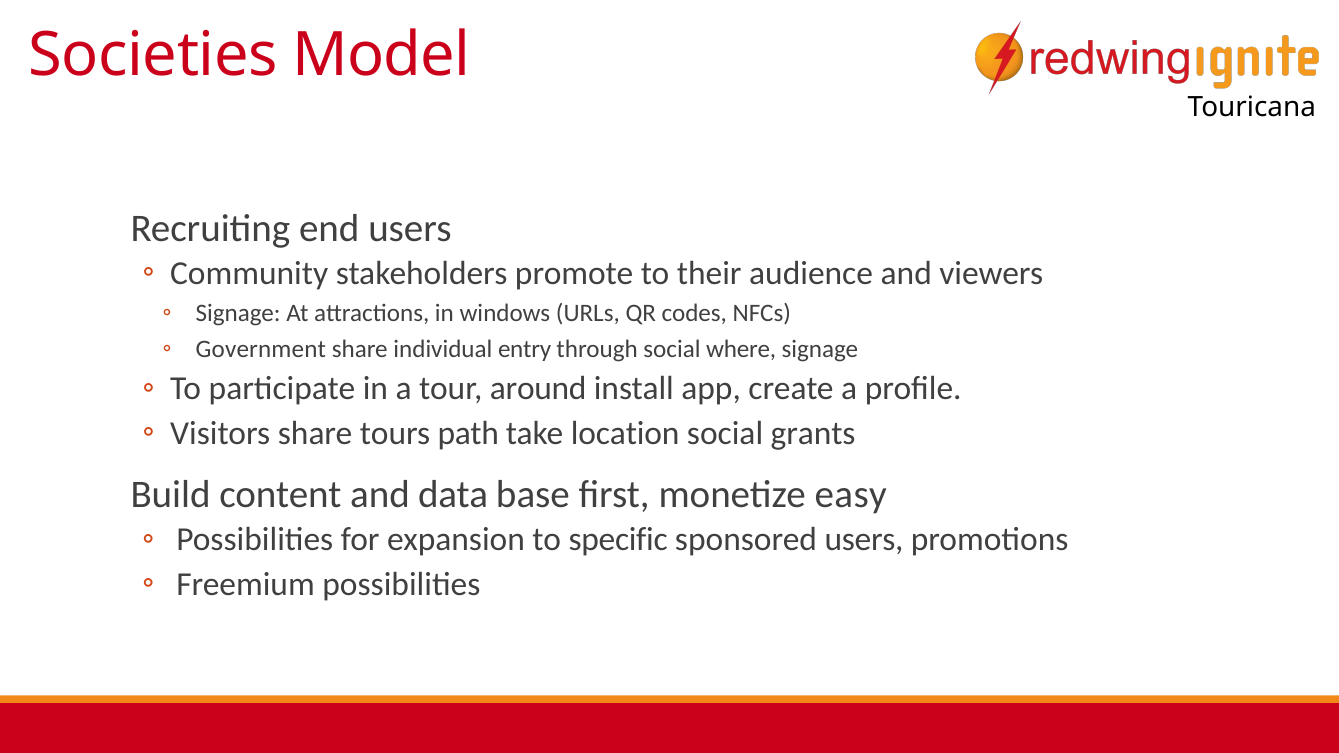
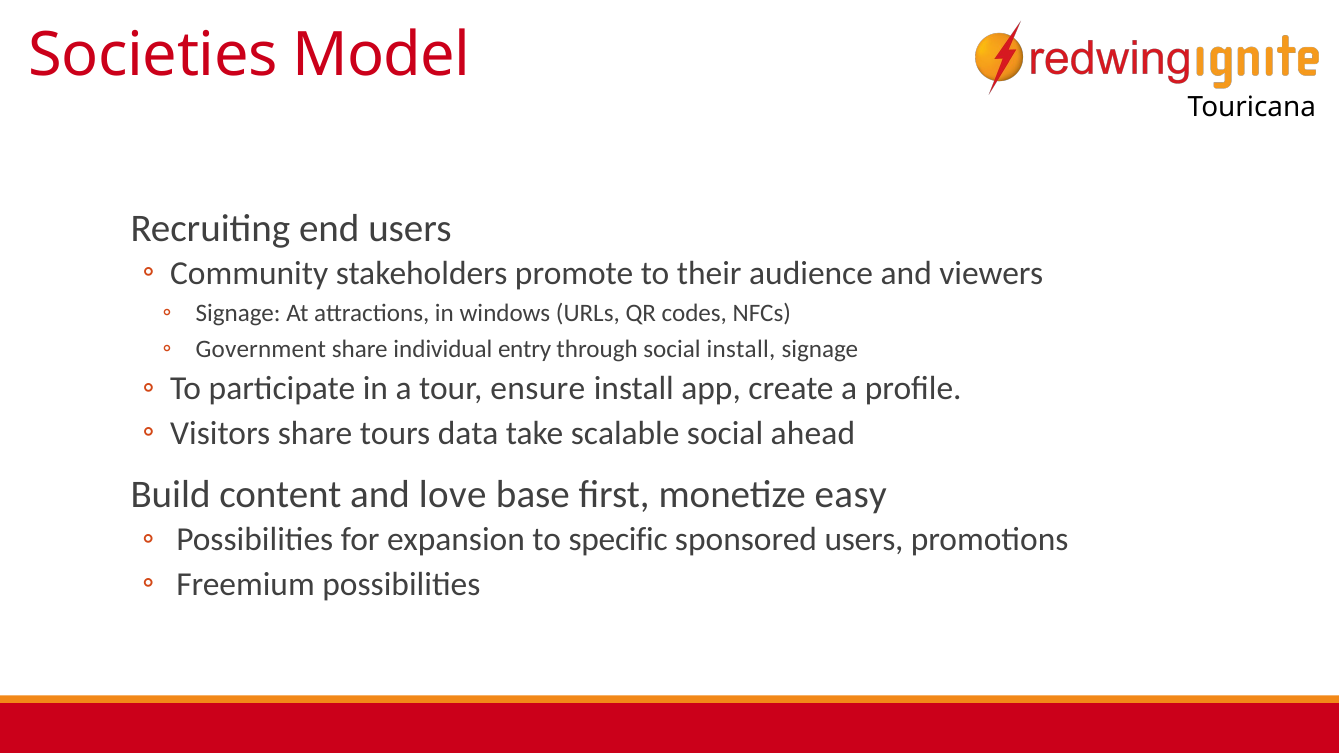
social where: where -> install
around: around -> ensure
path: path -> data
location: location -> scalable
grants: grants -> ahead
data: data -> love
